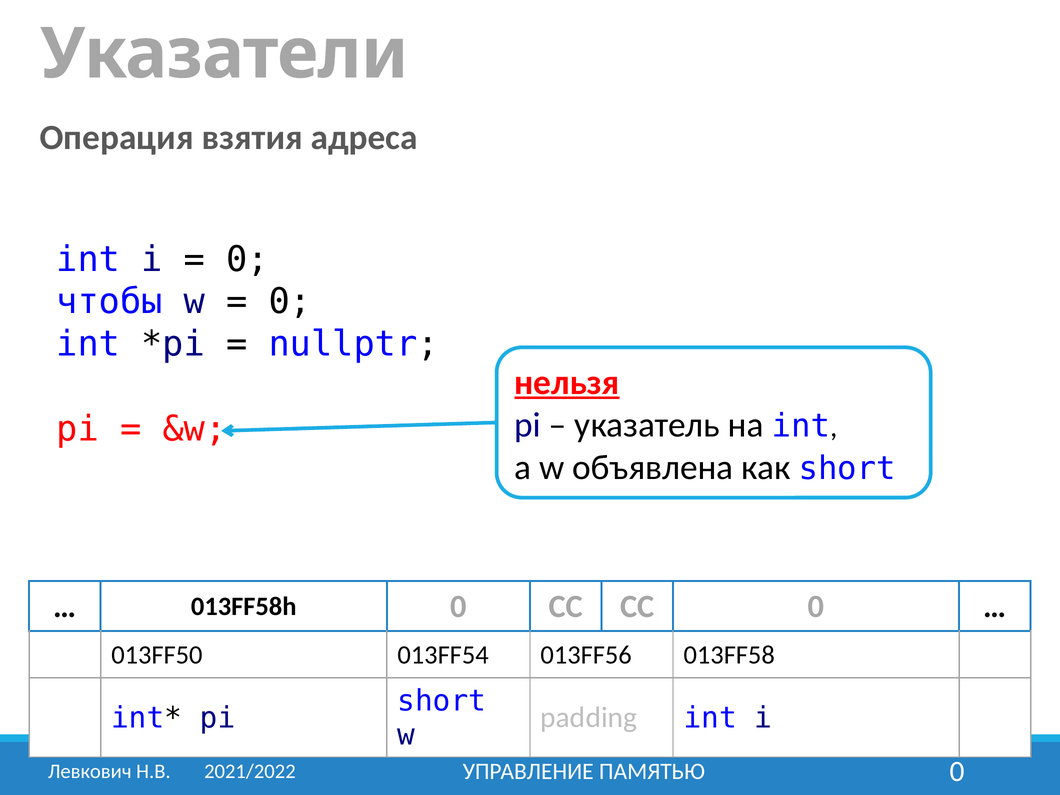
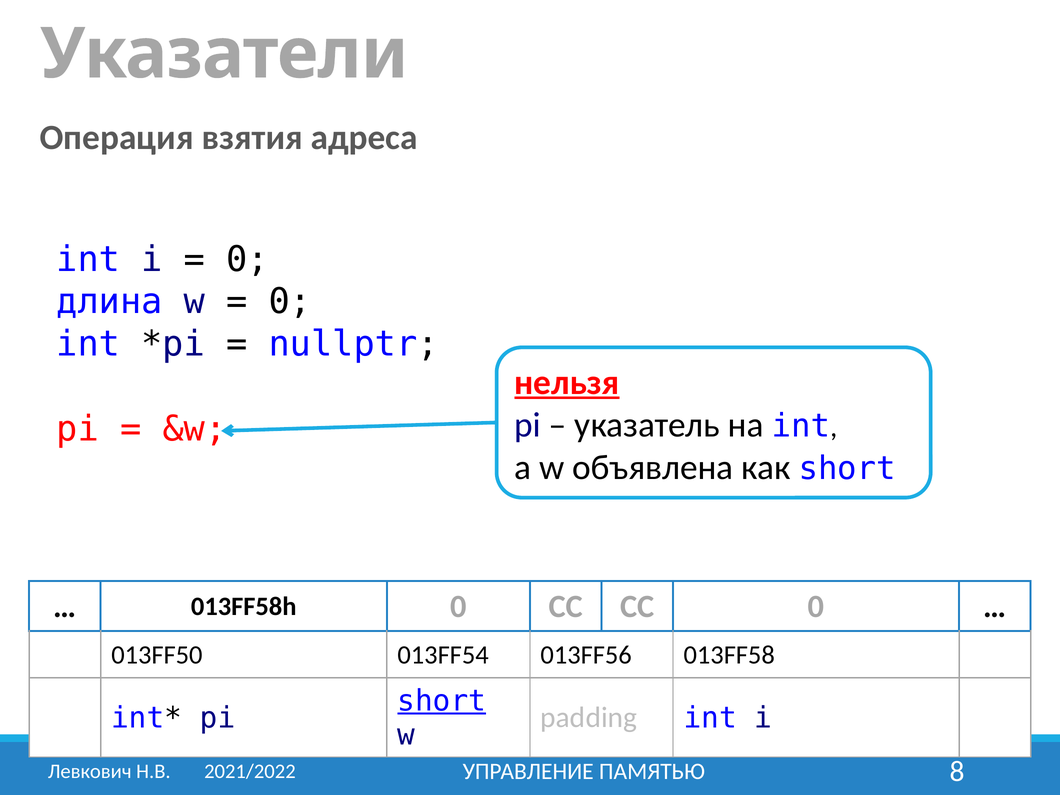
чтобы: чтобы -> длина
short at (442, 701) underline: none -> present
ПАМЯТЬЮ 0: 0 -> 8
